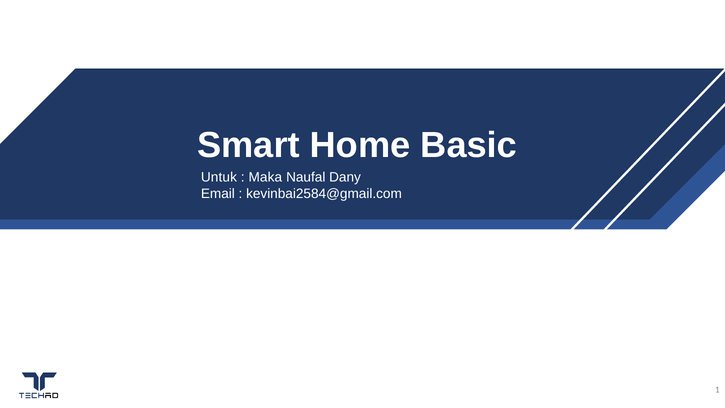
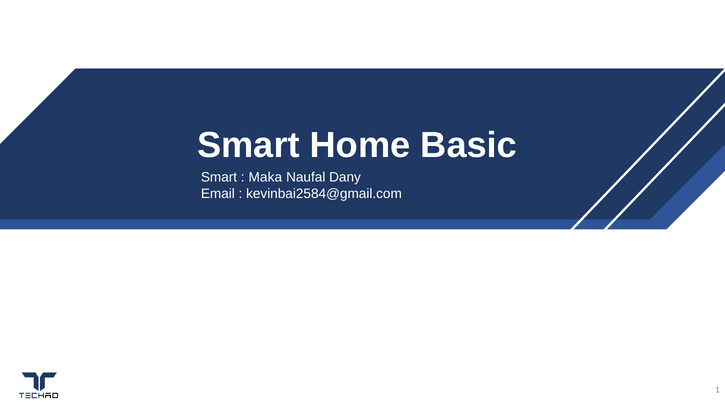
Untuk at (219, 177): Untuk -> Smart
